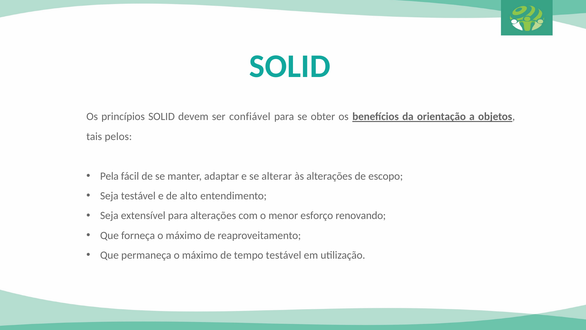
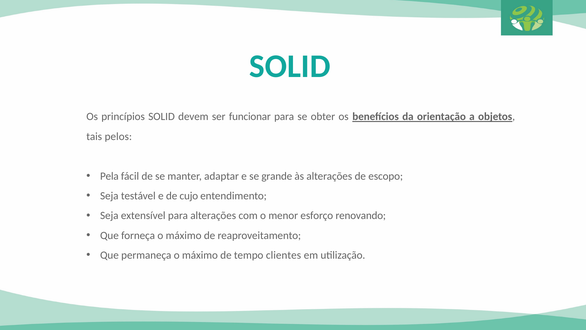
confiável: confiável -> funcionar
alterar: alterar -> grande
alto: alto -> cujo
tempo testável: testável -> clientes
